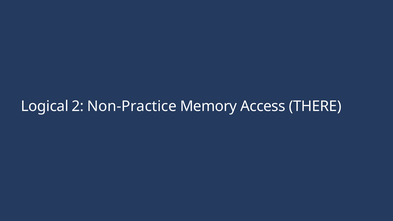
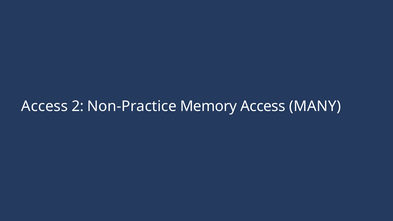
Logical at (45, 106): Logical -> Access
THERE: THERE -> MANY
